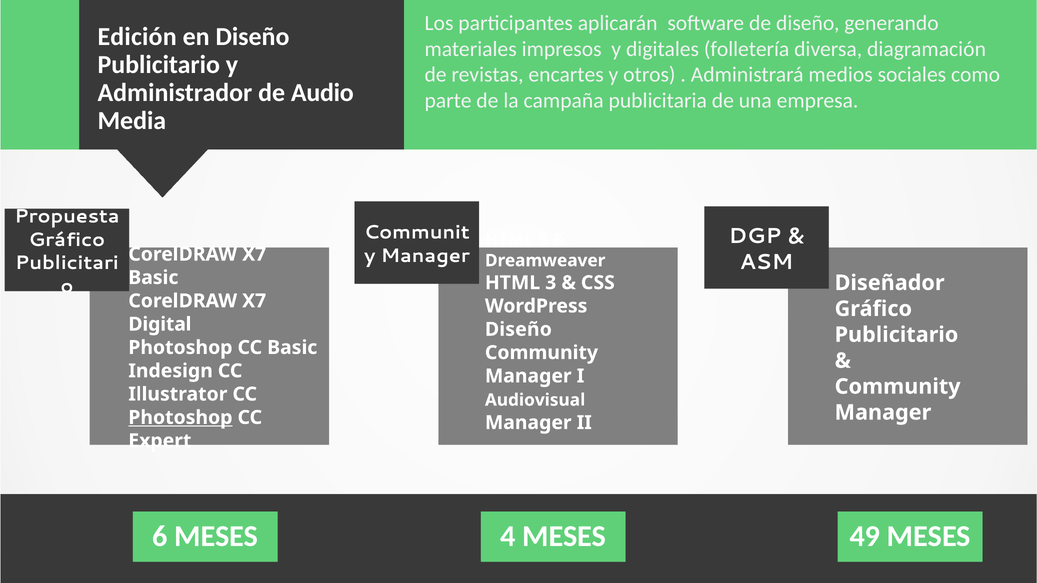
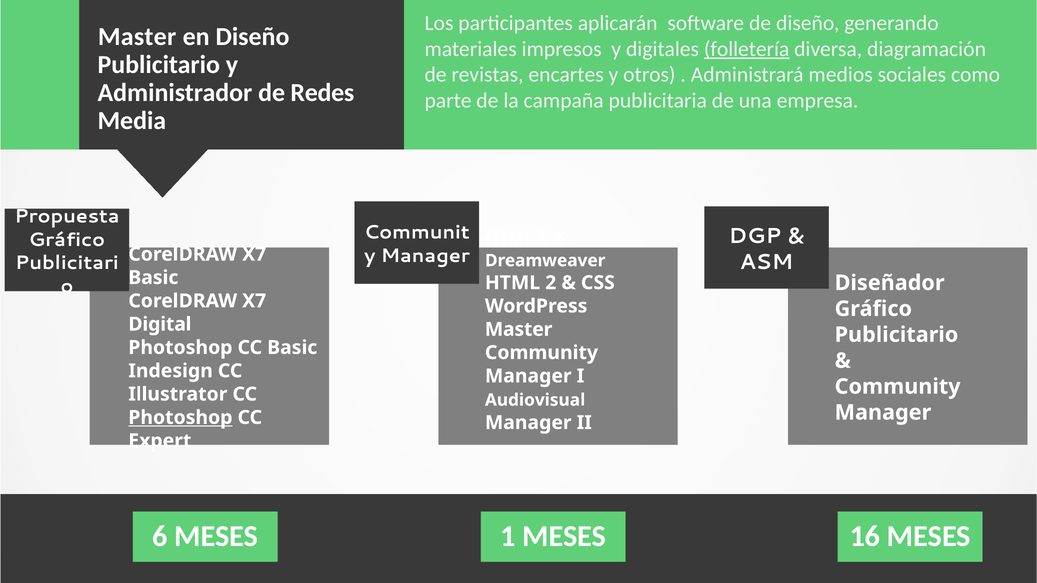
Edición at (137, 37): Edición -> Master
folletería underline: none -> present
Audio: Audio -> Redes
3: 3 -> 2
Diseño at (518, 330): Diseño -> Master
4: 4 -> 1
49: 49 -> 16
